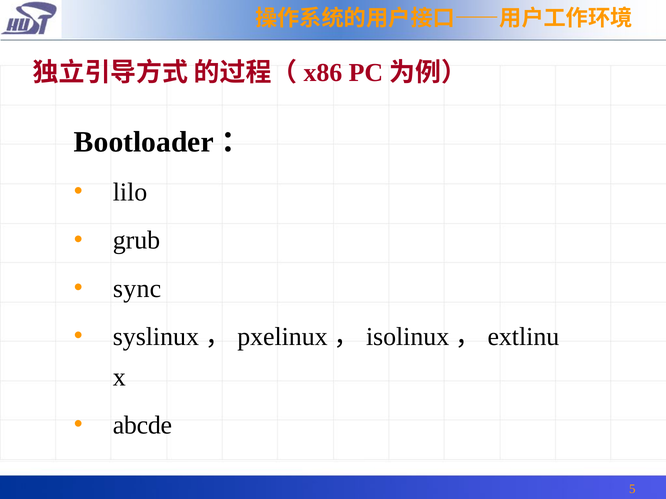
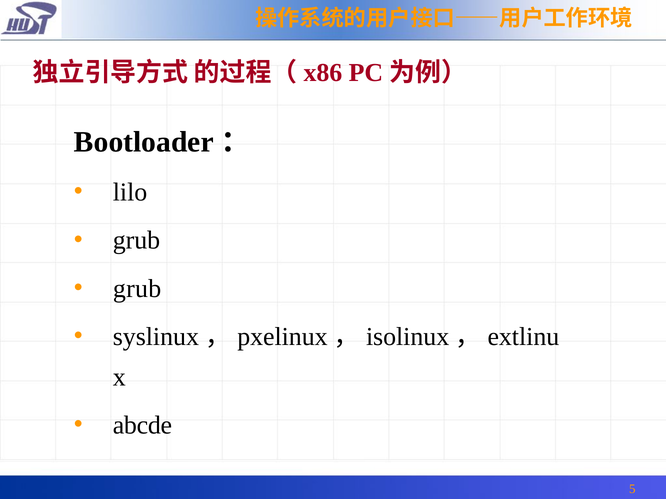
sync at (137, 289): sync -> grub
